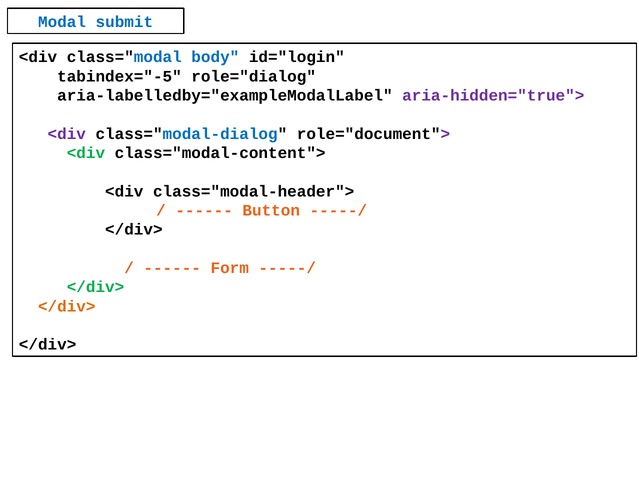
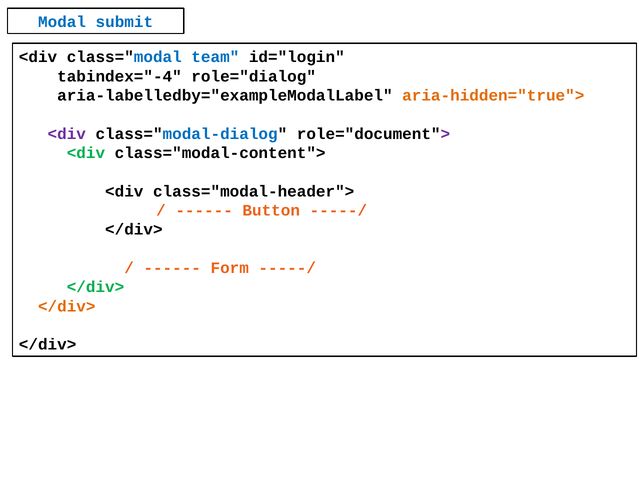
body: body -> team
tabindex="-5: tabindex="-5 -> tabindex="-4
aria-hidden="true"> colour: purple -> orange
